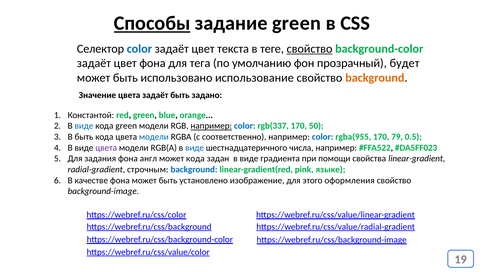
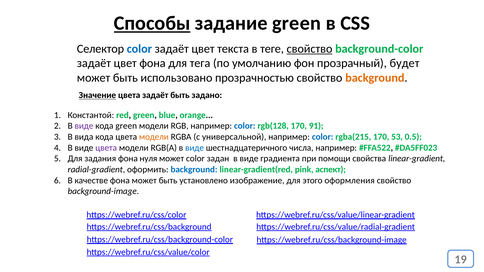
использование: использование -> прозрачностью
Значение underline: none -> present
виде at (84, 126) colour: blue -> purple
например at (211, 126) underline: present -> none
rgb(337: rgb(337 -> rgb(128
50: 50 -> 91
В быть: быть -> вида
модели at (154, 137) colour: blue -> orange
соответственно: соответственно -> универсальной
rgba(955: rgba(955 -> rgba(215
79: 79 -> 53
англ: англ -> нуля
может кода: кода -> color
строчным: строчным -> оформить
языке: языке -> аспект
